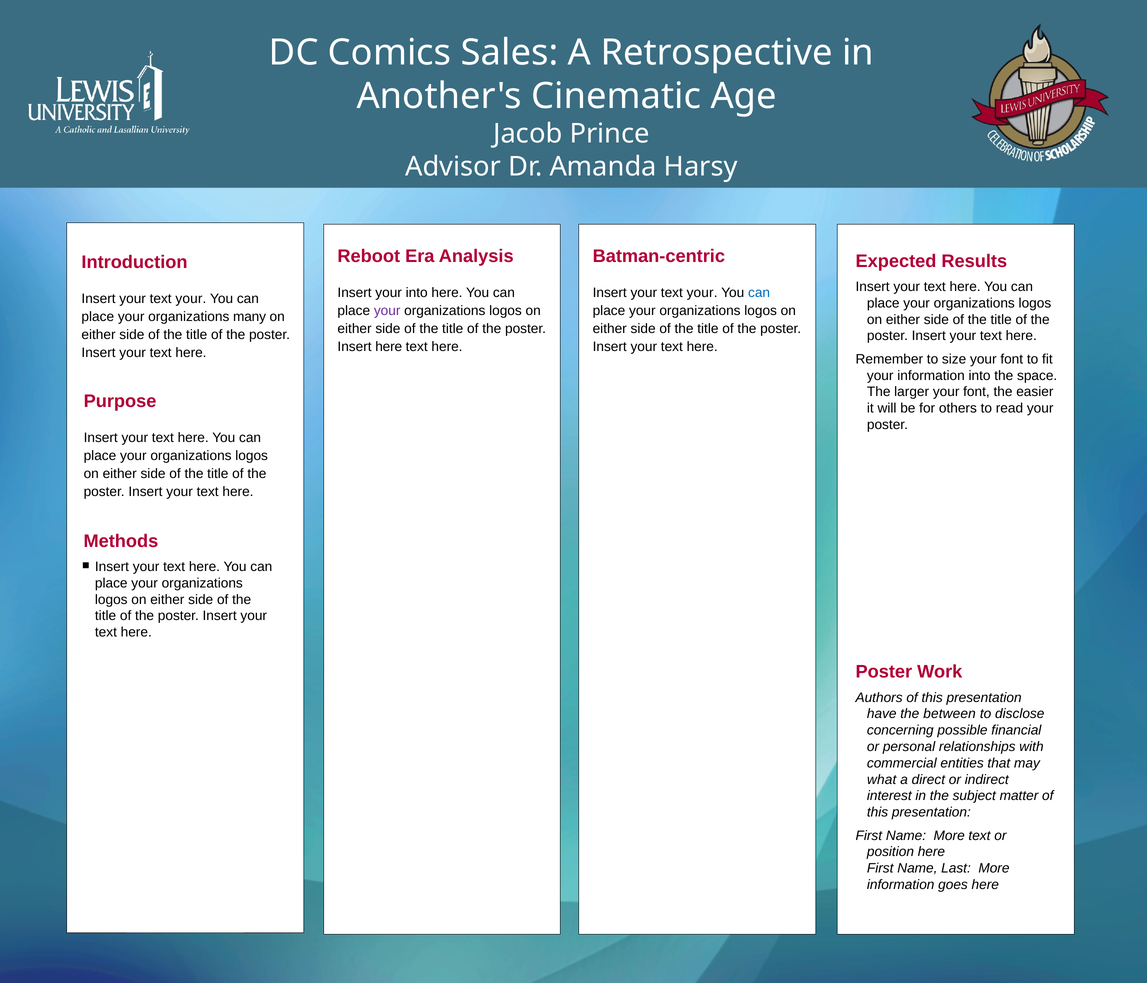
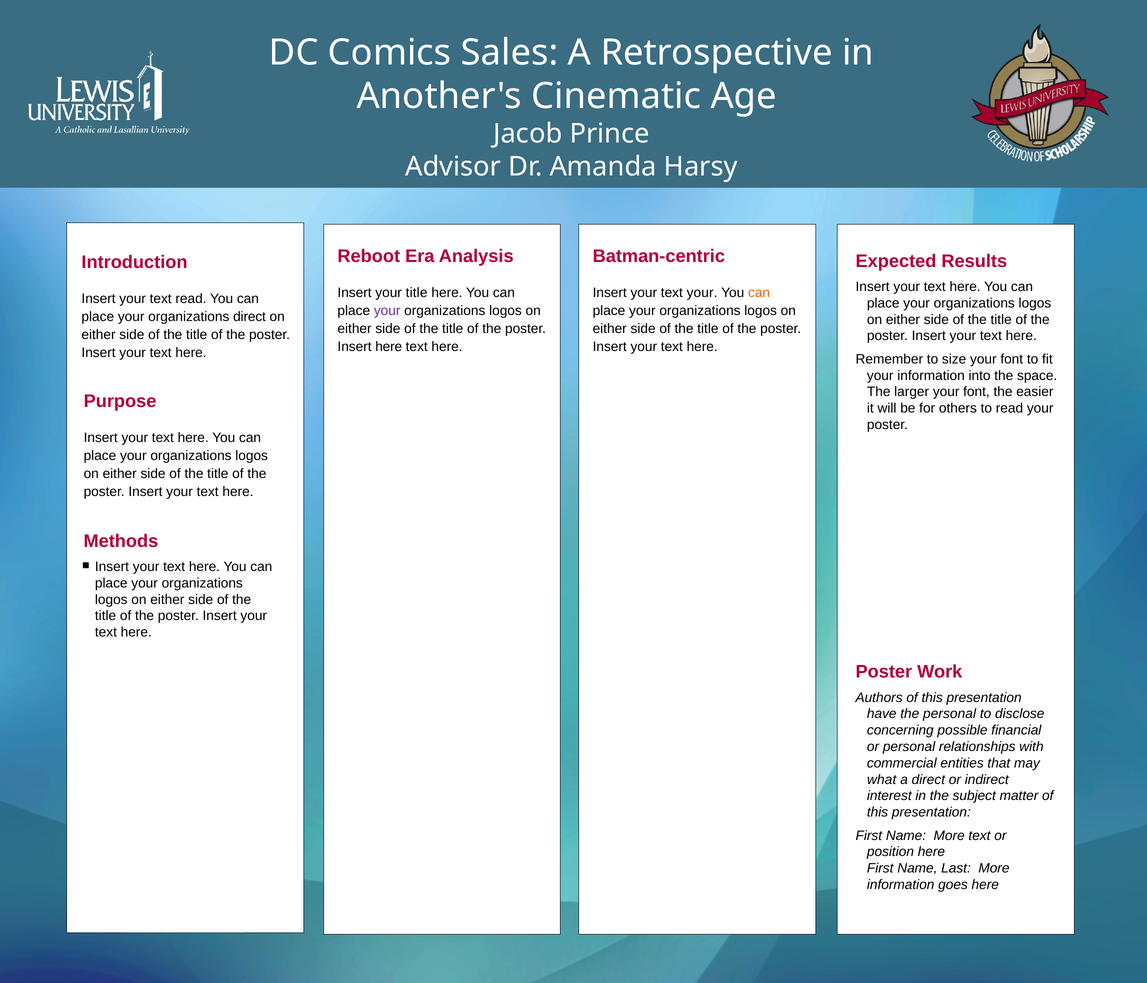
your into: into -> title
can at (759, 293) colour: blue -> orange
your at (191, 299): your -> read
organizations many: many -> direct
the between: between -> personal
